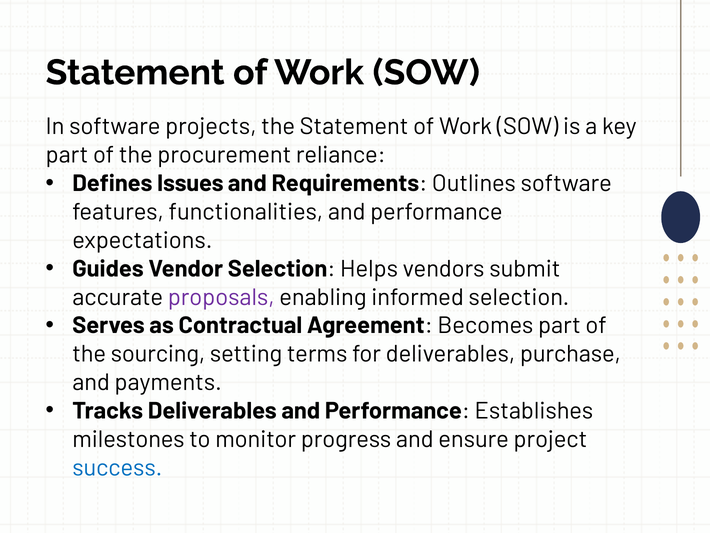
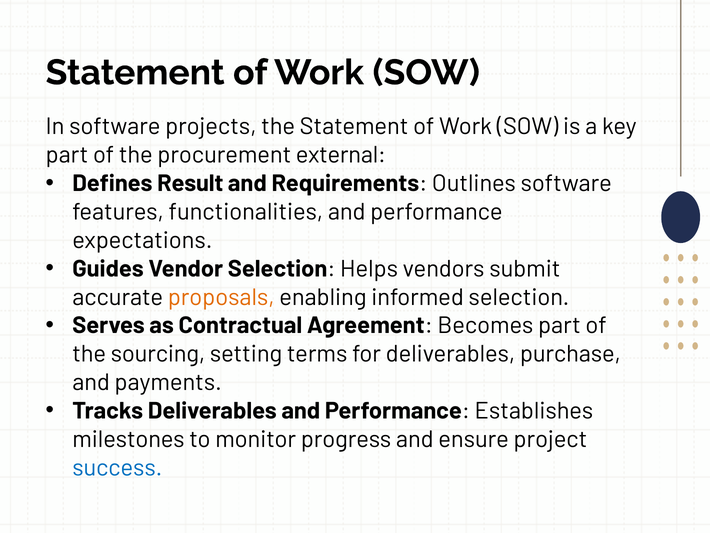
reliance: reliance -> external
Issues: Issues -> Result
proposals colour: purple -> orange
